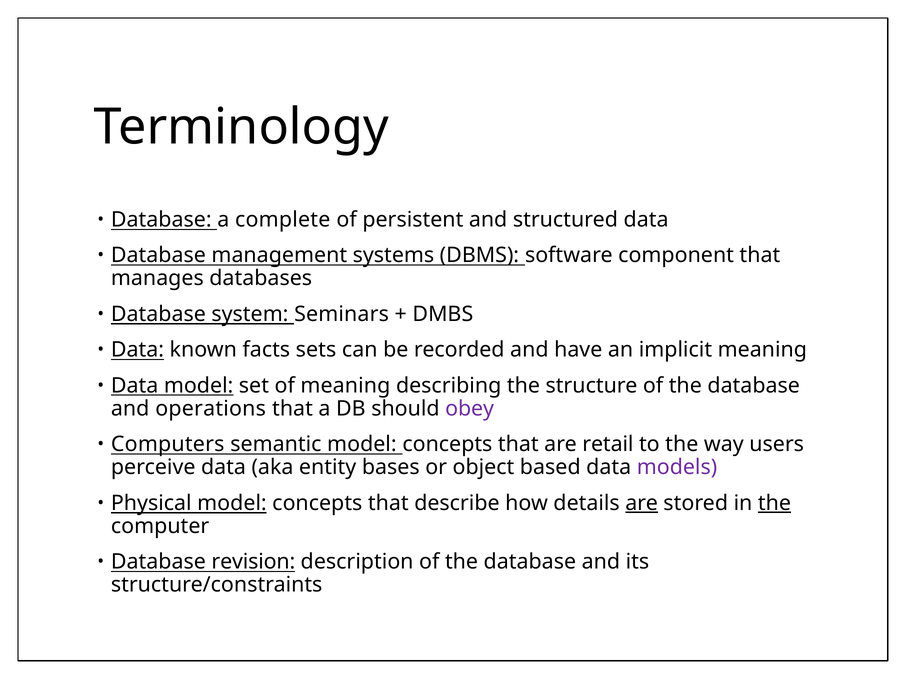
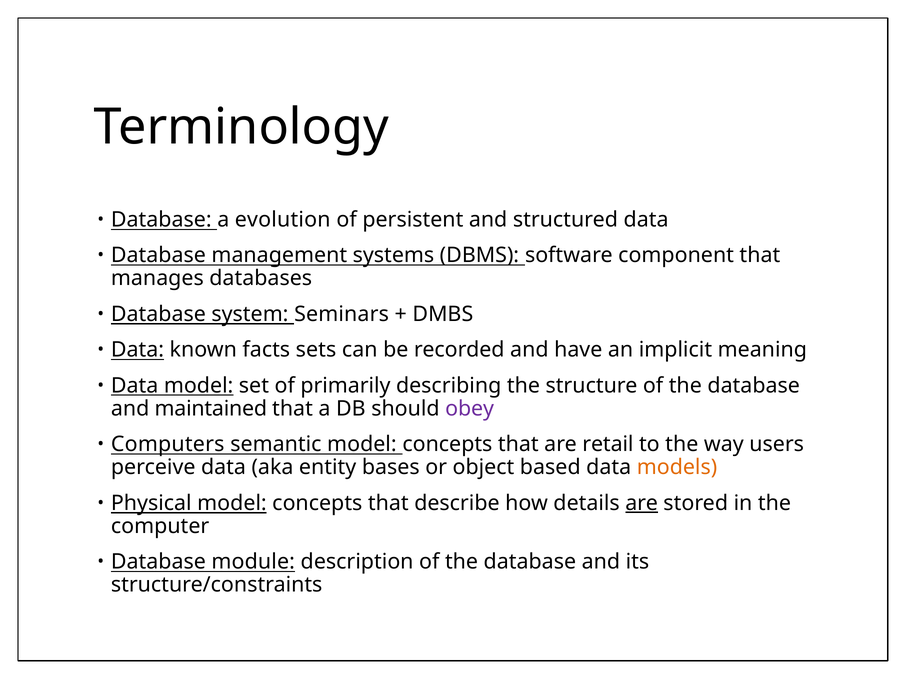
complete: complete -> evolution
of meaning: meaning -> primarily
operations: operations -> maintained
models colour: purple -> orange
the at (774, 503) underline: present -> none
revision: revision -> module
